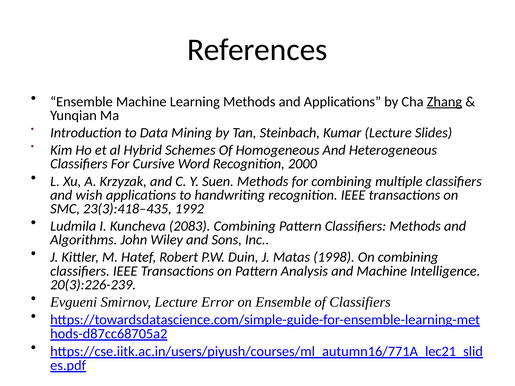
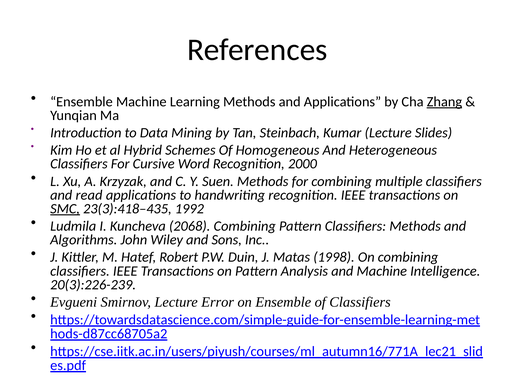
wish: wish -> read
SMC underline: none -> present
2083: 2083 -> 2068
